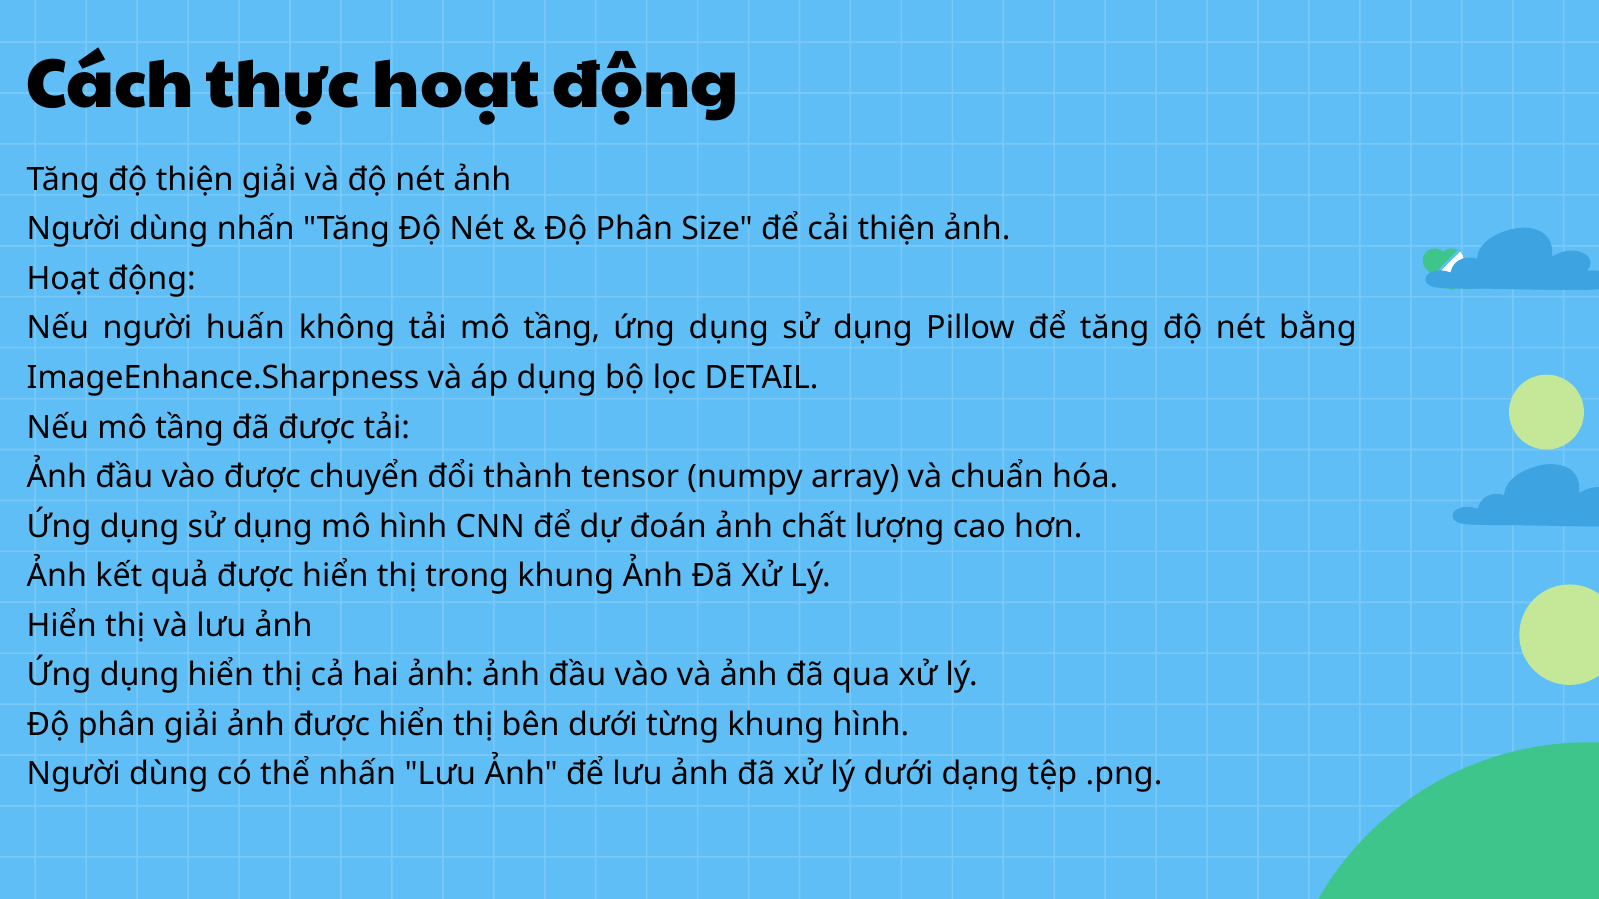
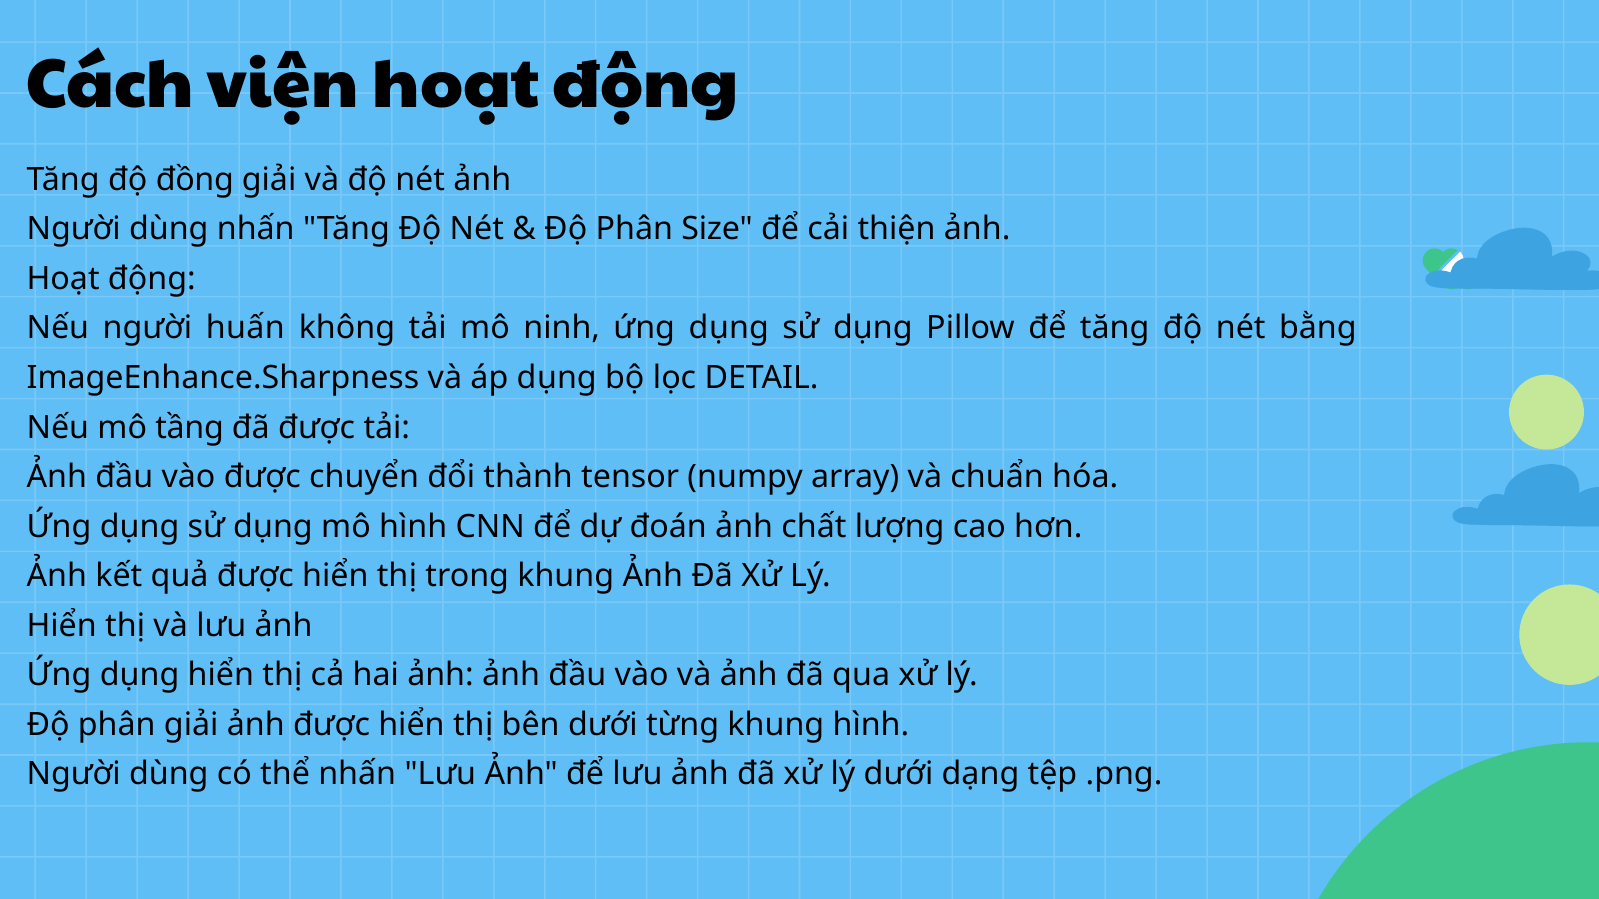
thực: thực -> viện
độ thiện: thiện -> đồng
tải mô tầng: tầng -> ninh
